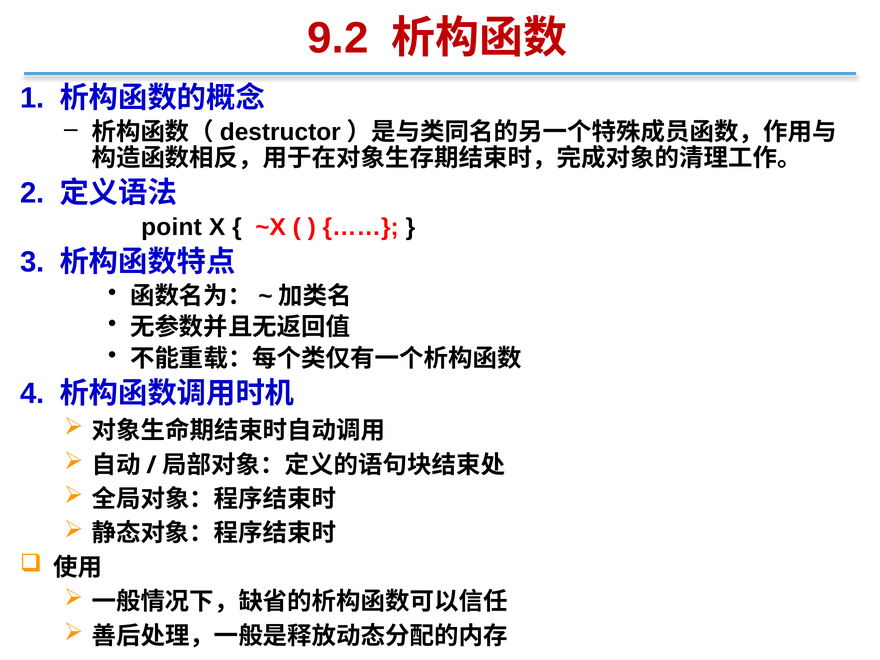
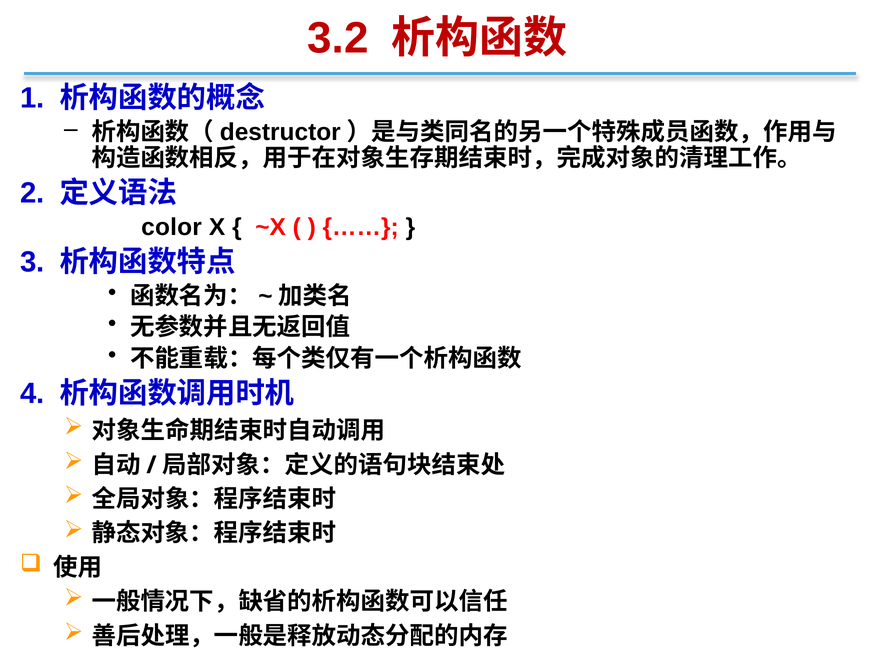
9.2: 9.2 -> 3.2
point: point -> color
